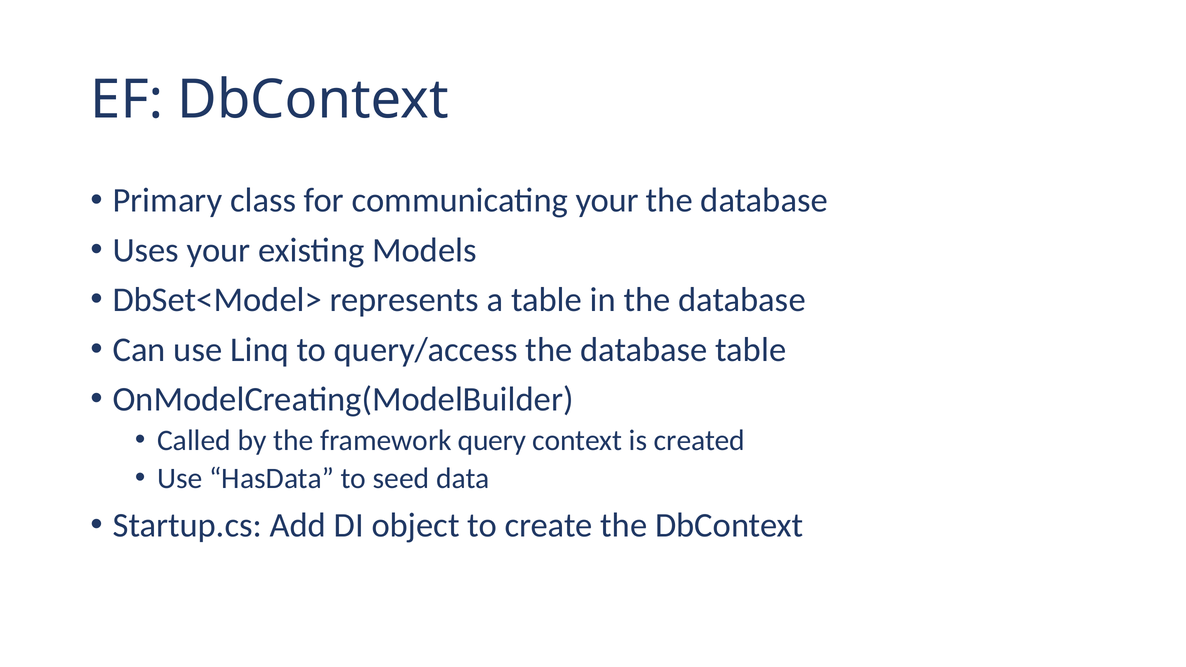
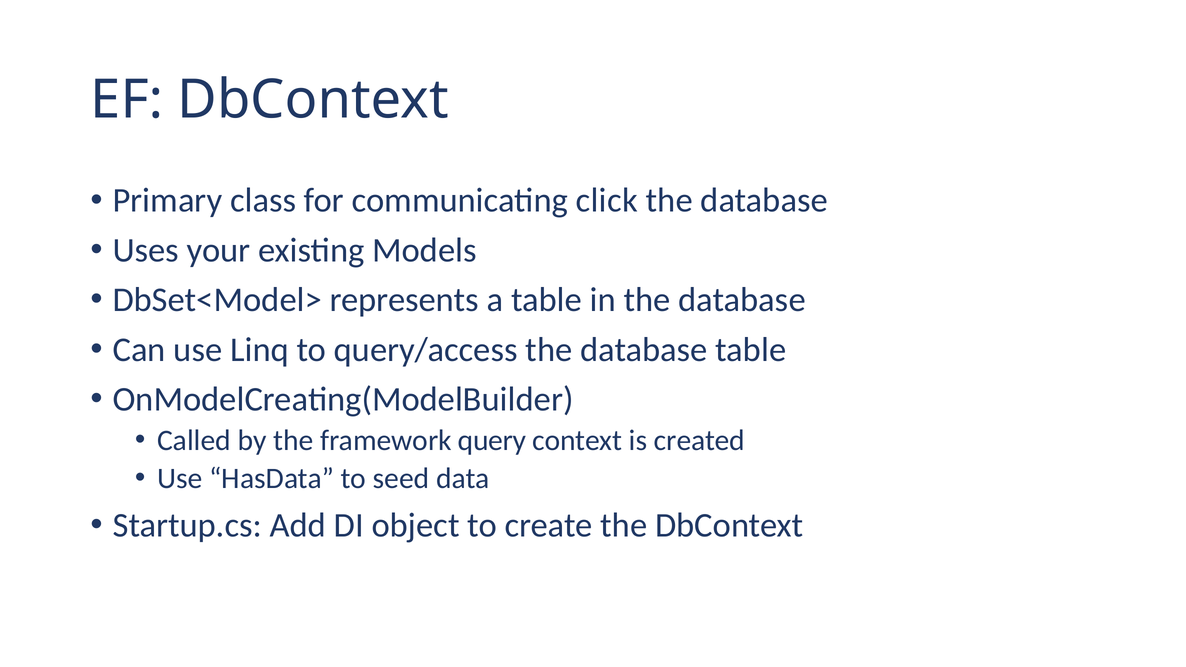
communicating your: your -> click
